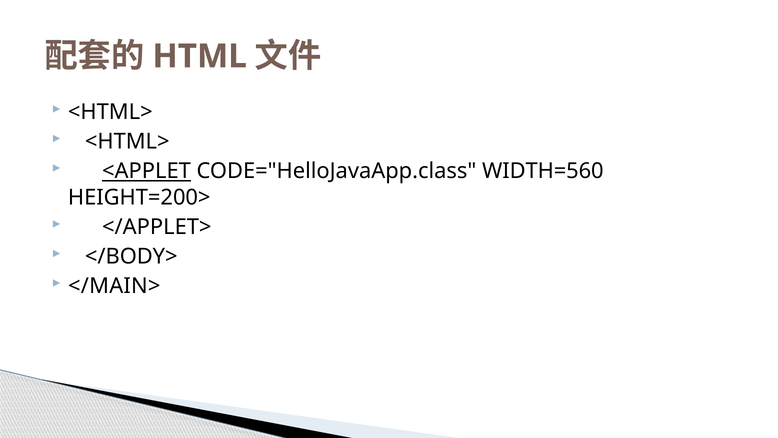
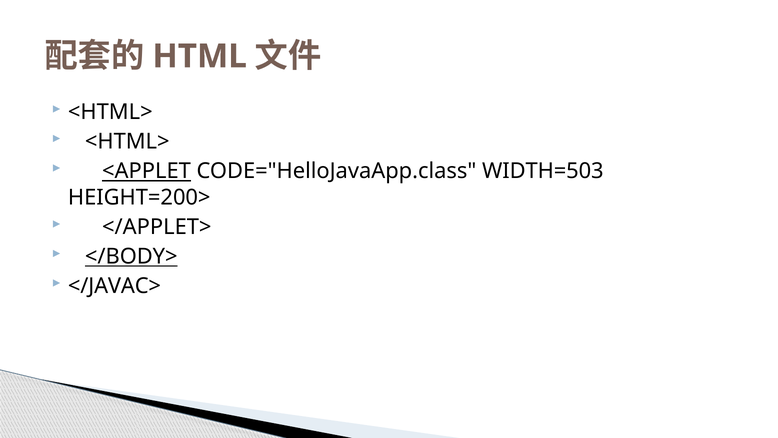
WIDTH=560: WIDTH=560 -> WIDTH=503
</BODY> underline: none -> present
</MAIN>: </MAIN> -> </JAVAC>
